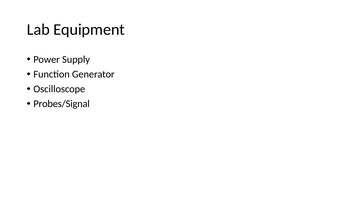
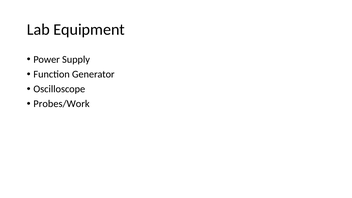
Probes/Signal: Probes/Signal -> Probes/Work
